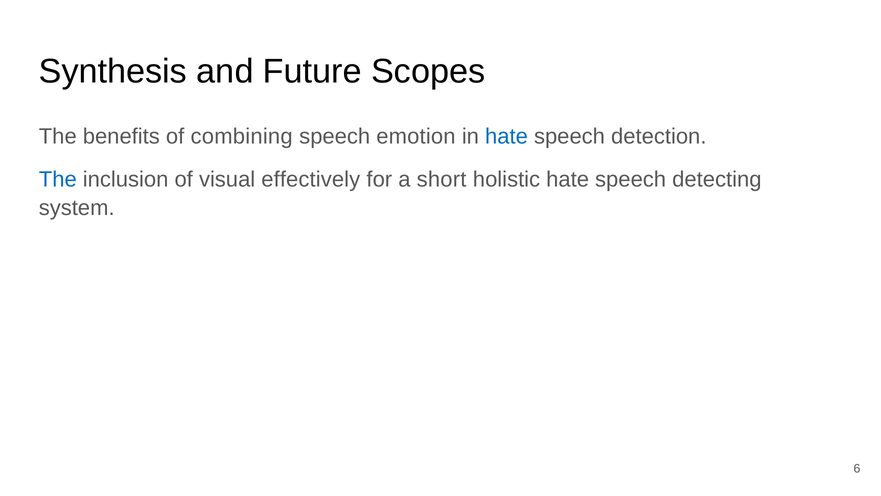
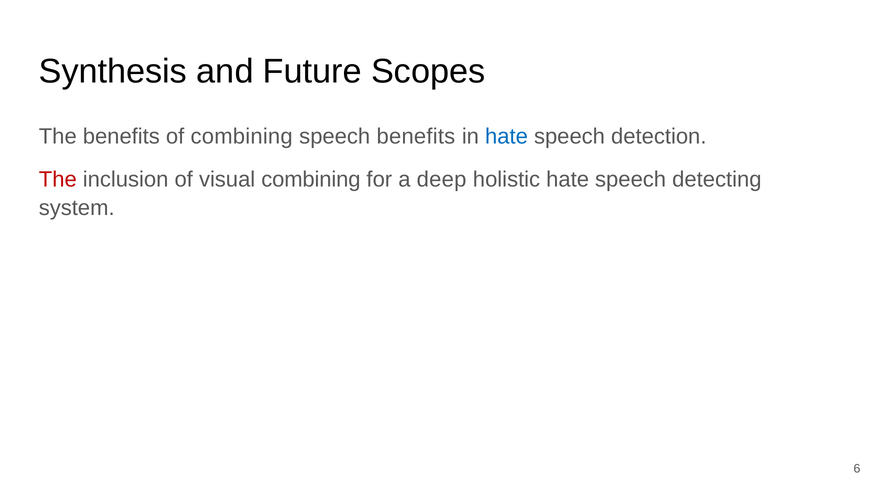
speech emotion: emotion -> benefits
The at (58, 179) colour: blue -> red
visual effectively: effectively -> combining
short: short -> deep
